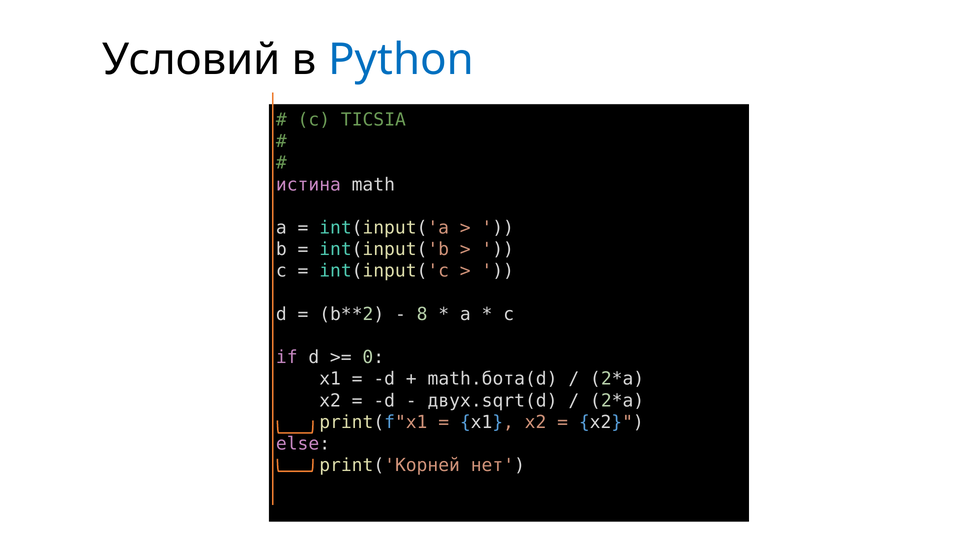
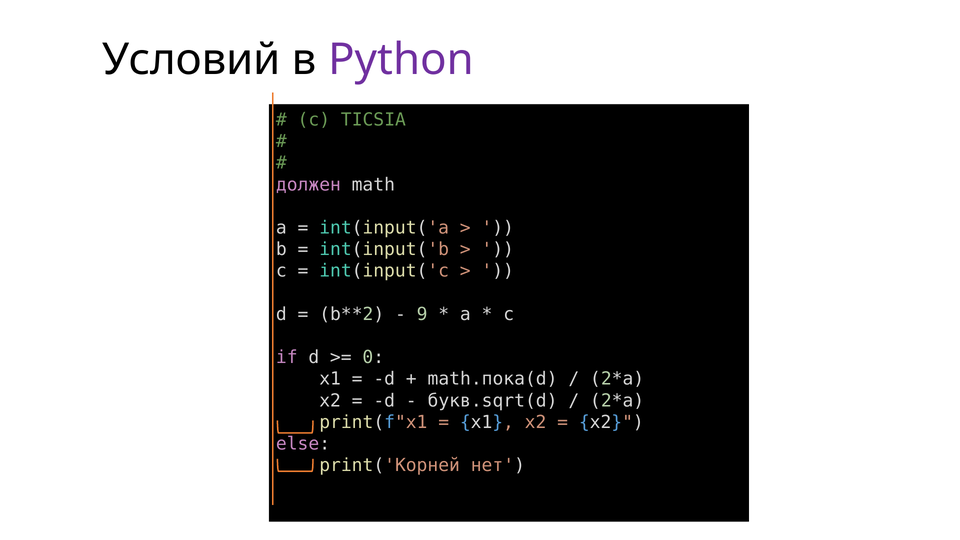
Python colour: blue -> purple
истина: истина -> должен
8: 8 -> 9
math.бота(d: math.бота(d -> math.пока(d
двух.sqrt(d: двух.sqrt(d -> букв.sqrt(d
